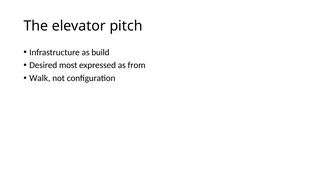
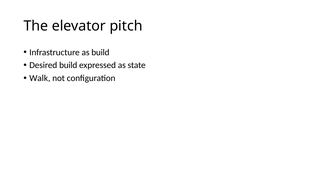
Desired most: most -> build
from: from -> state
